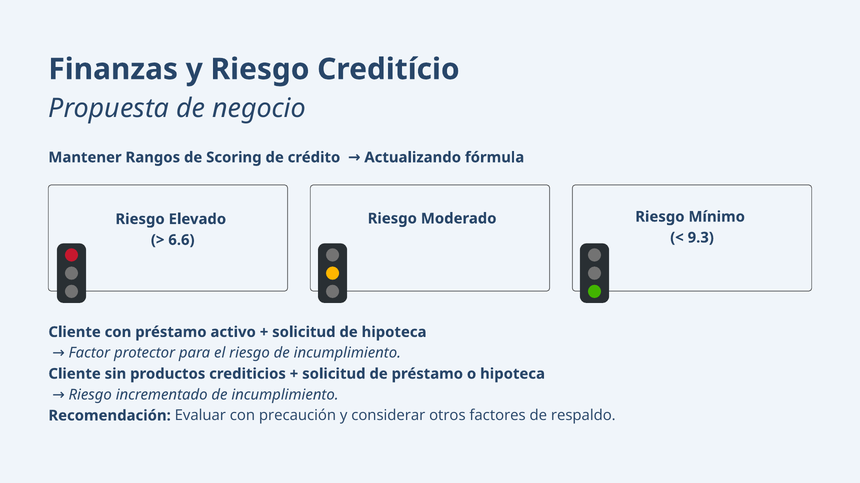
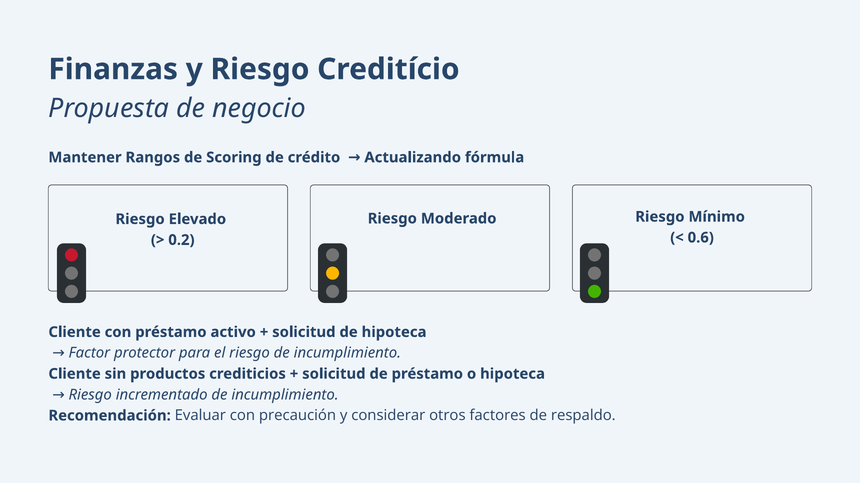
9.3: 9.3 -> 0.6
6.6: 6.6 -> 0.2
